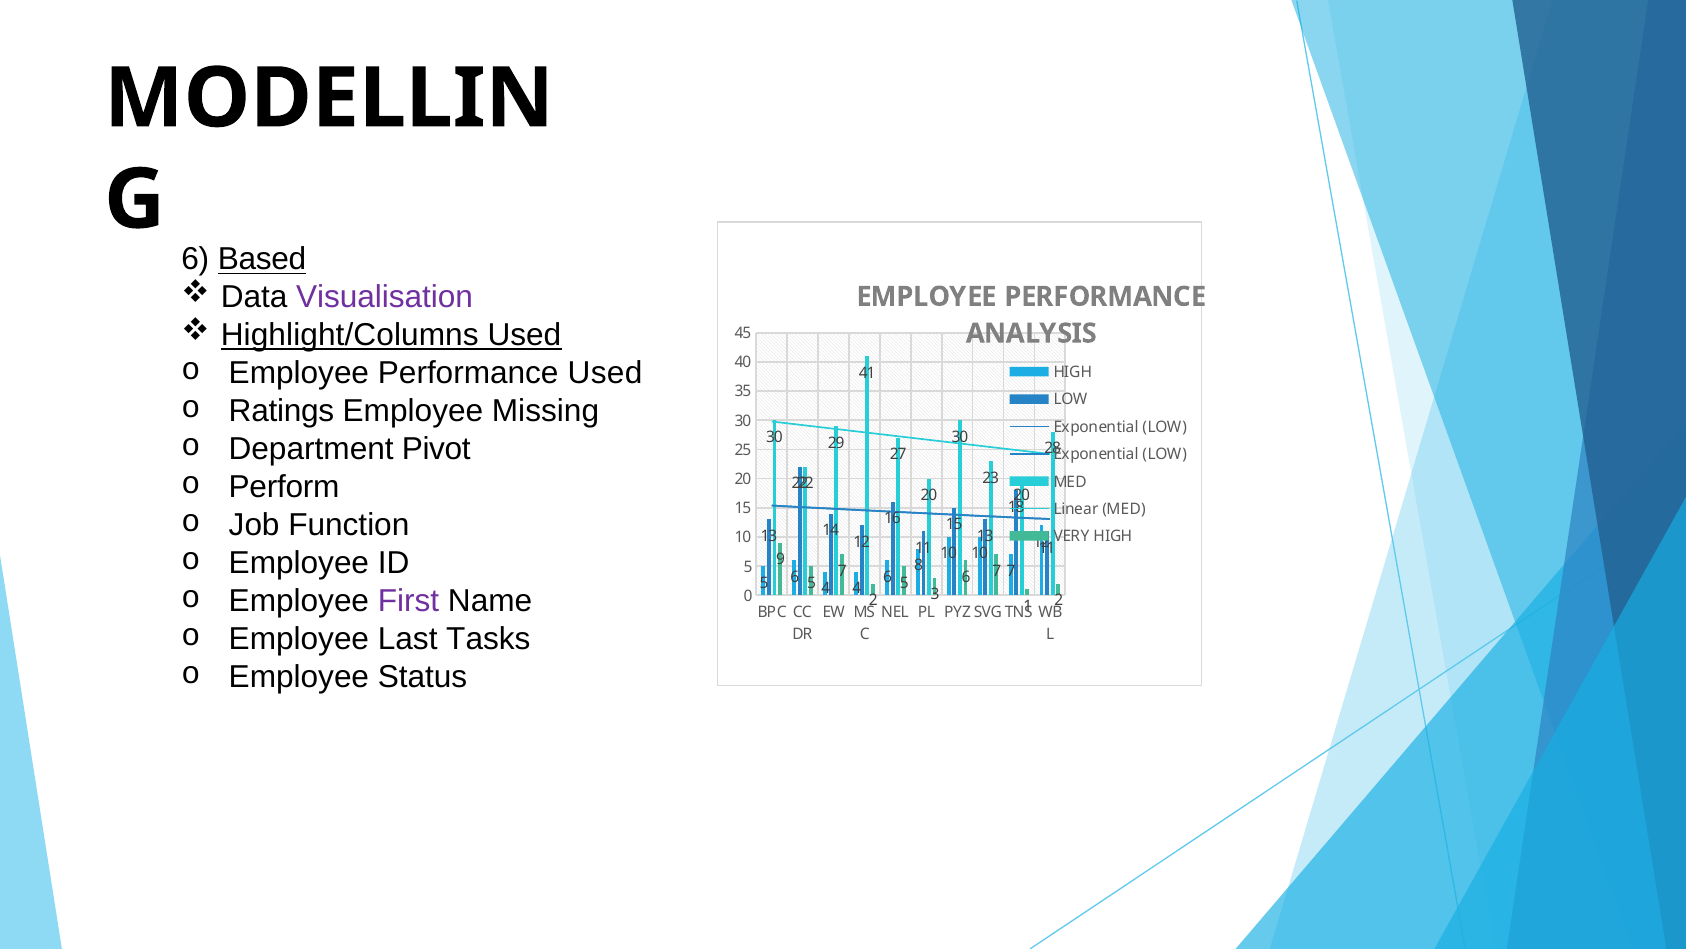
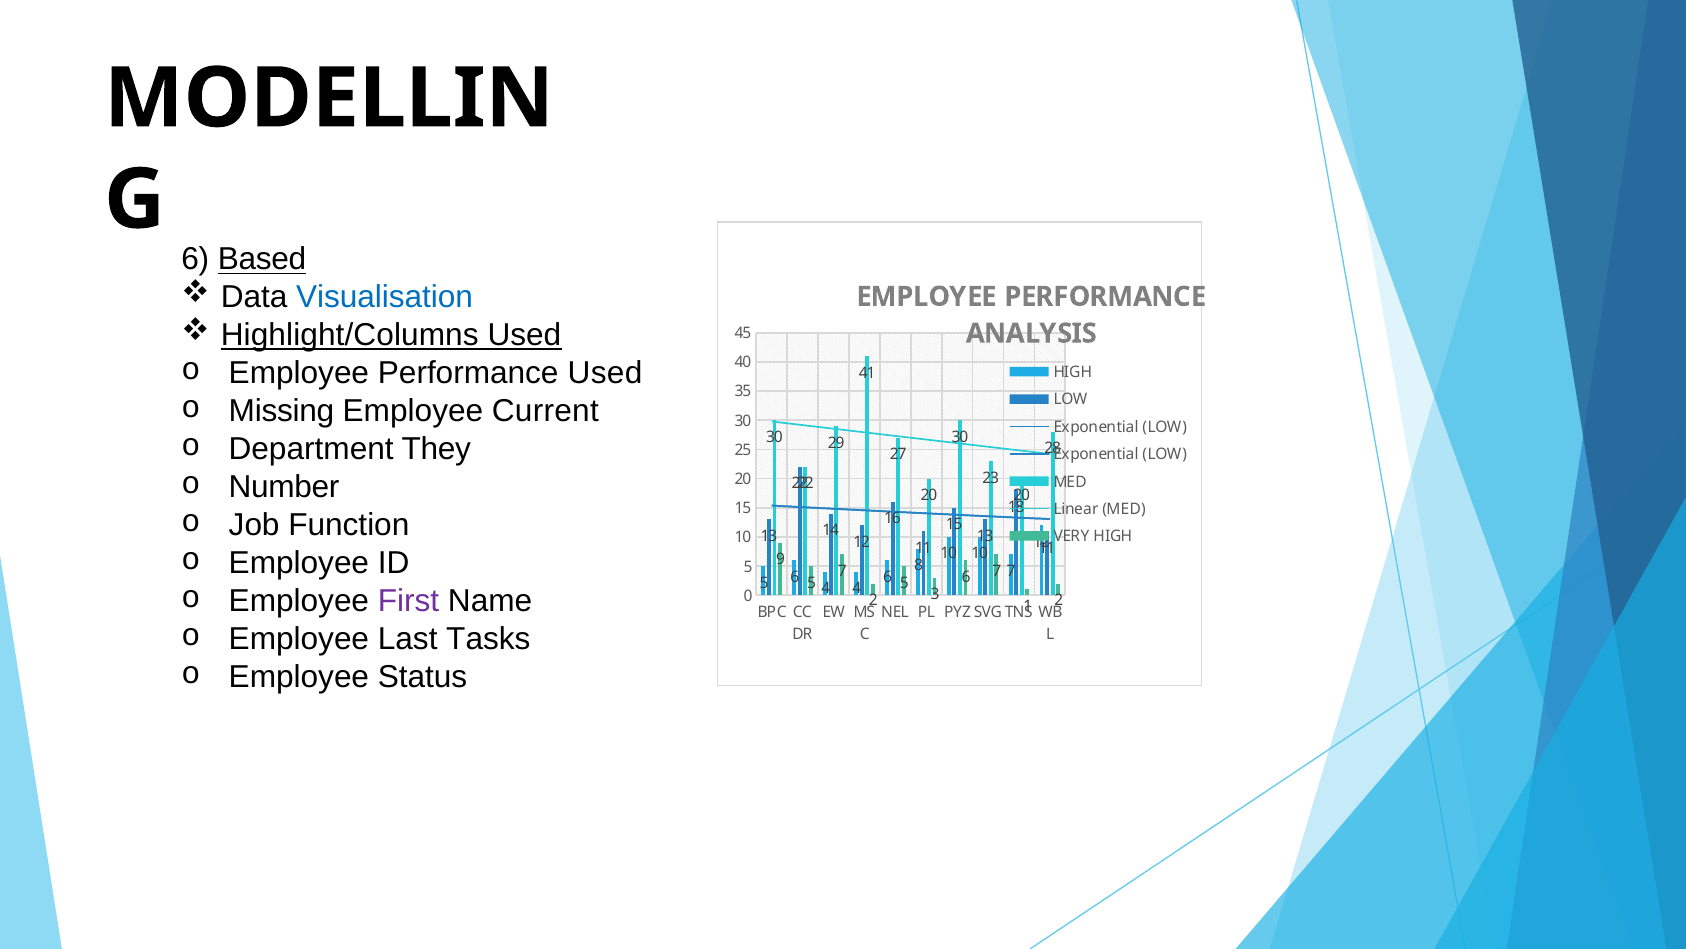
Visualisation colour: purple -> blue
Ratings: Ratings -> Missing
Missing: Missing -> Current
Pivot: Pivot -> They
Perform: Perform -> Number
